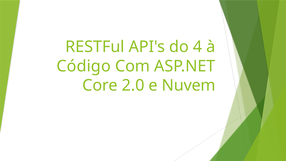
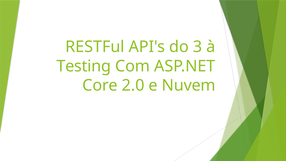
4: 4 -> 3
Código: Código -> Testing
